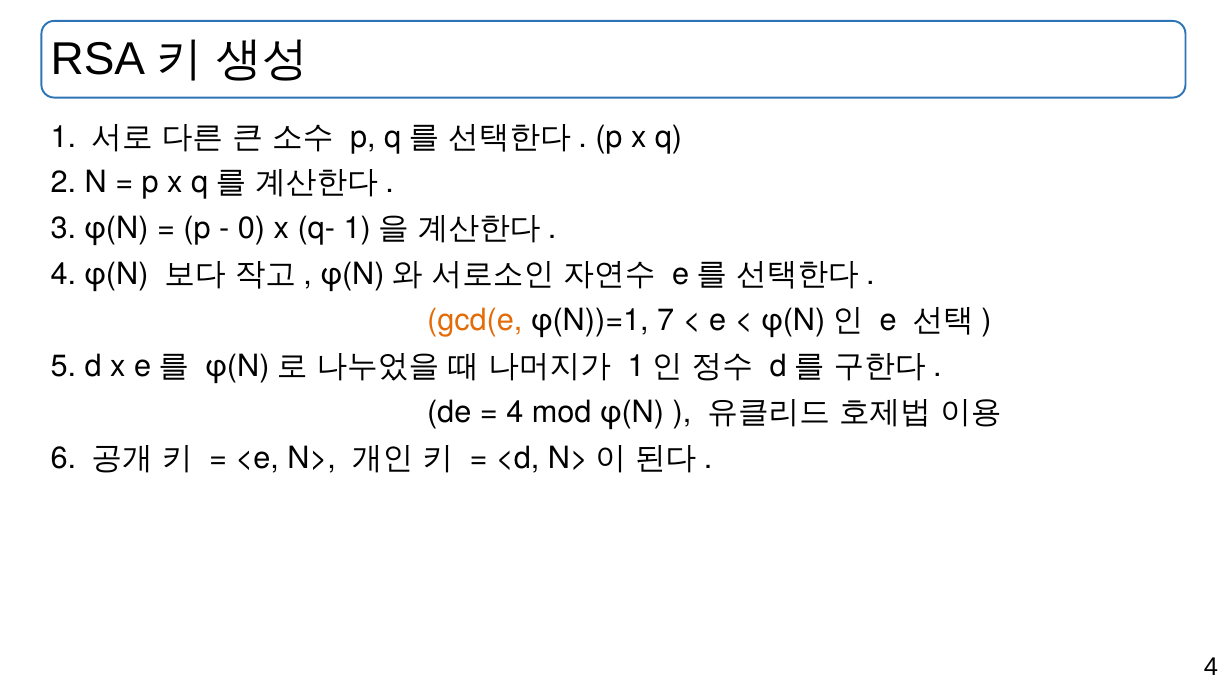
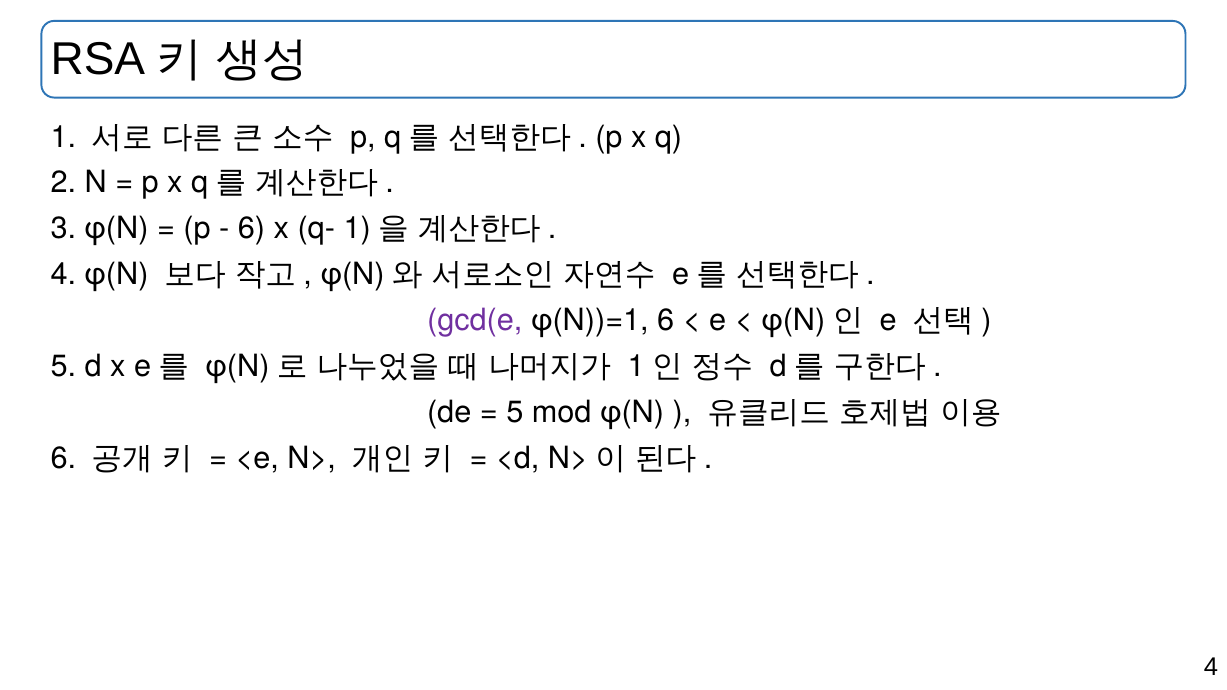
0 at (252, 229): 0 -> 6
gcd(e colour: orange -> purple
φ(N))=1 7: 7 -> 6
4 at (515, 412): 4 -> 5
